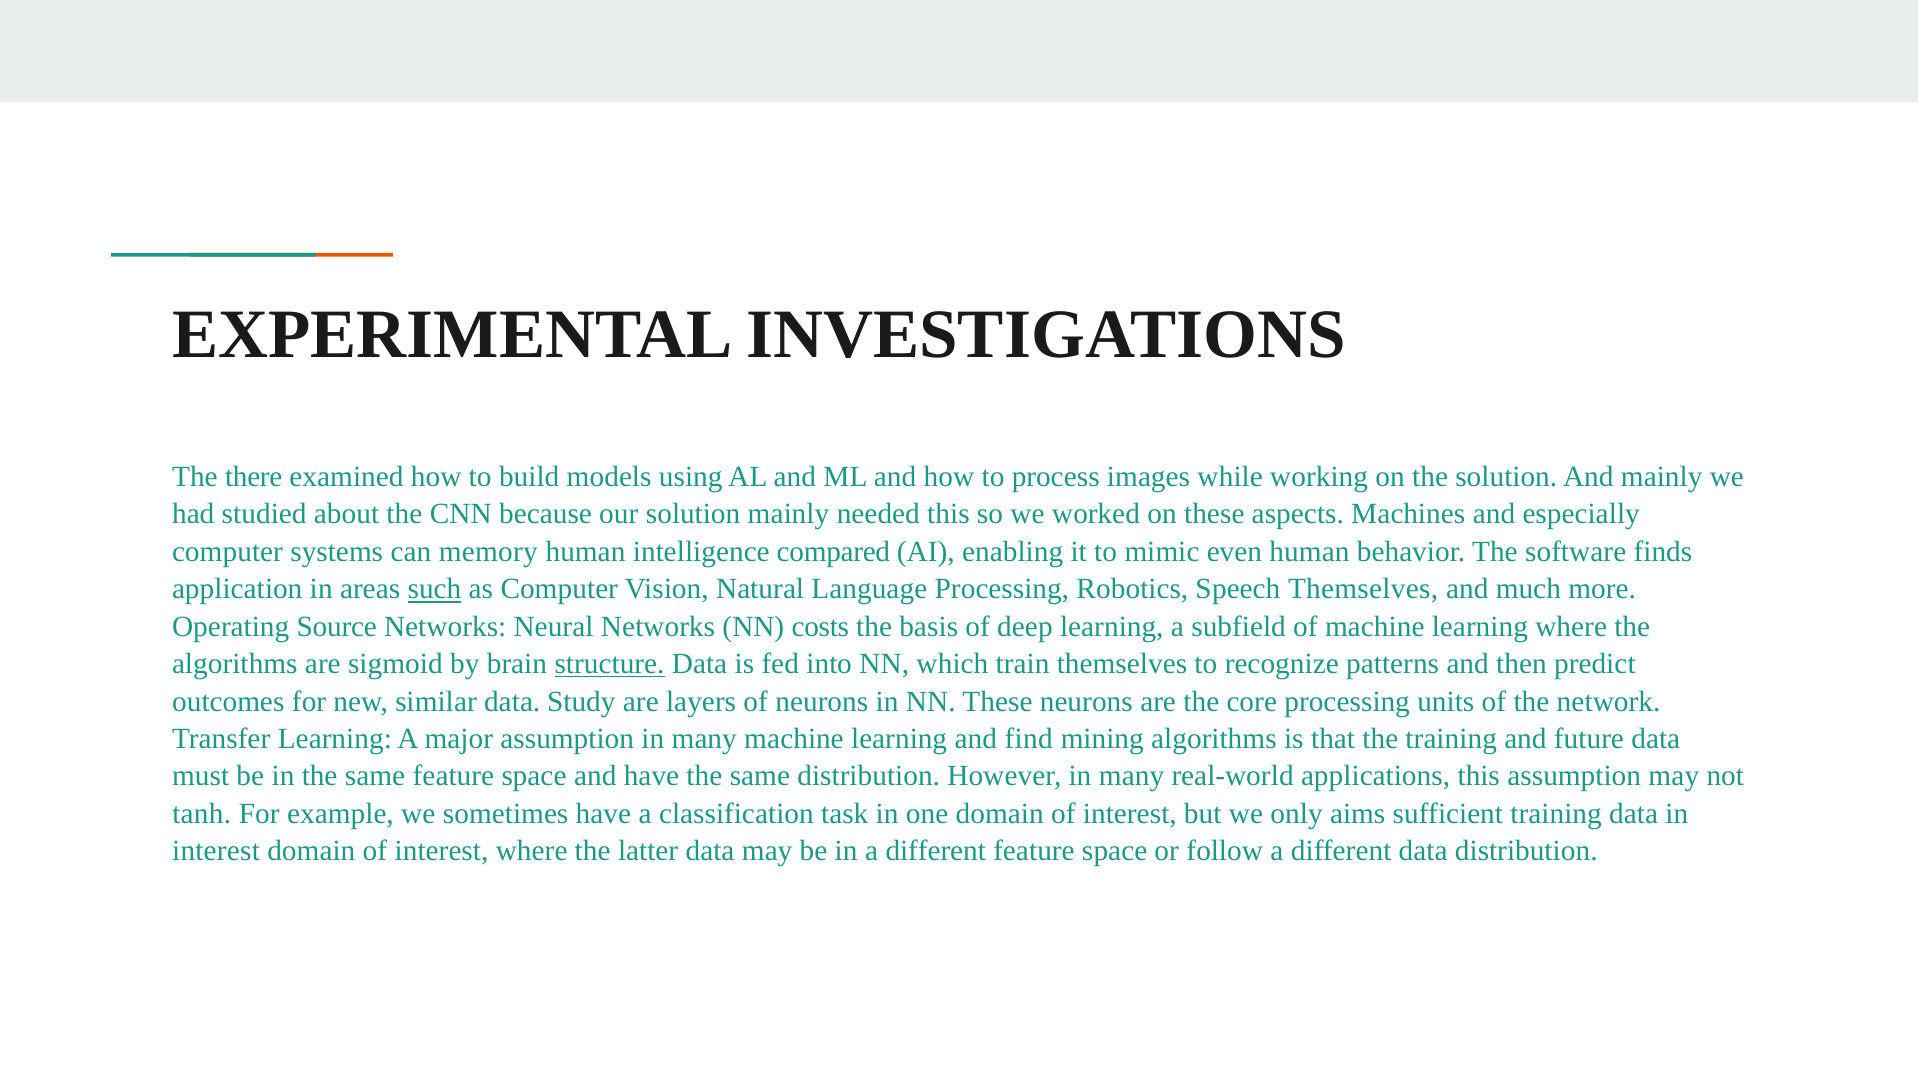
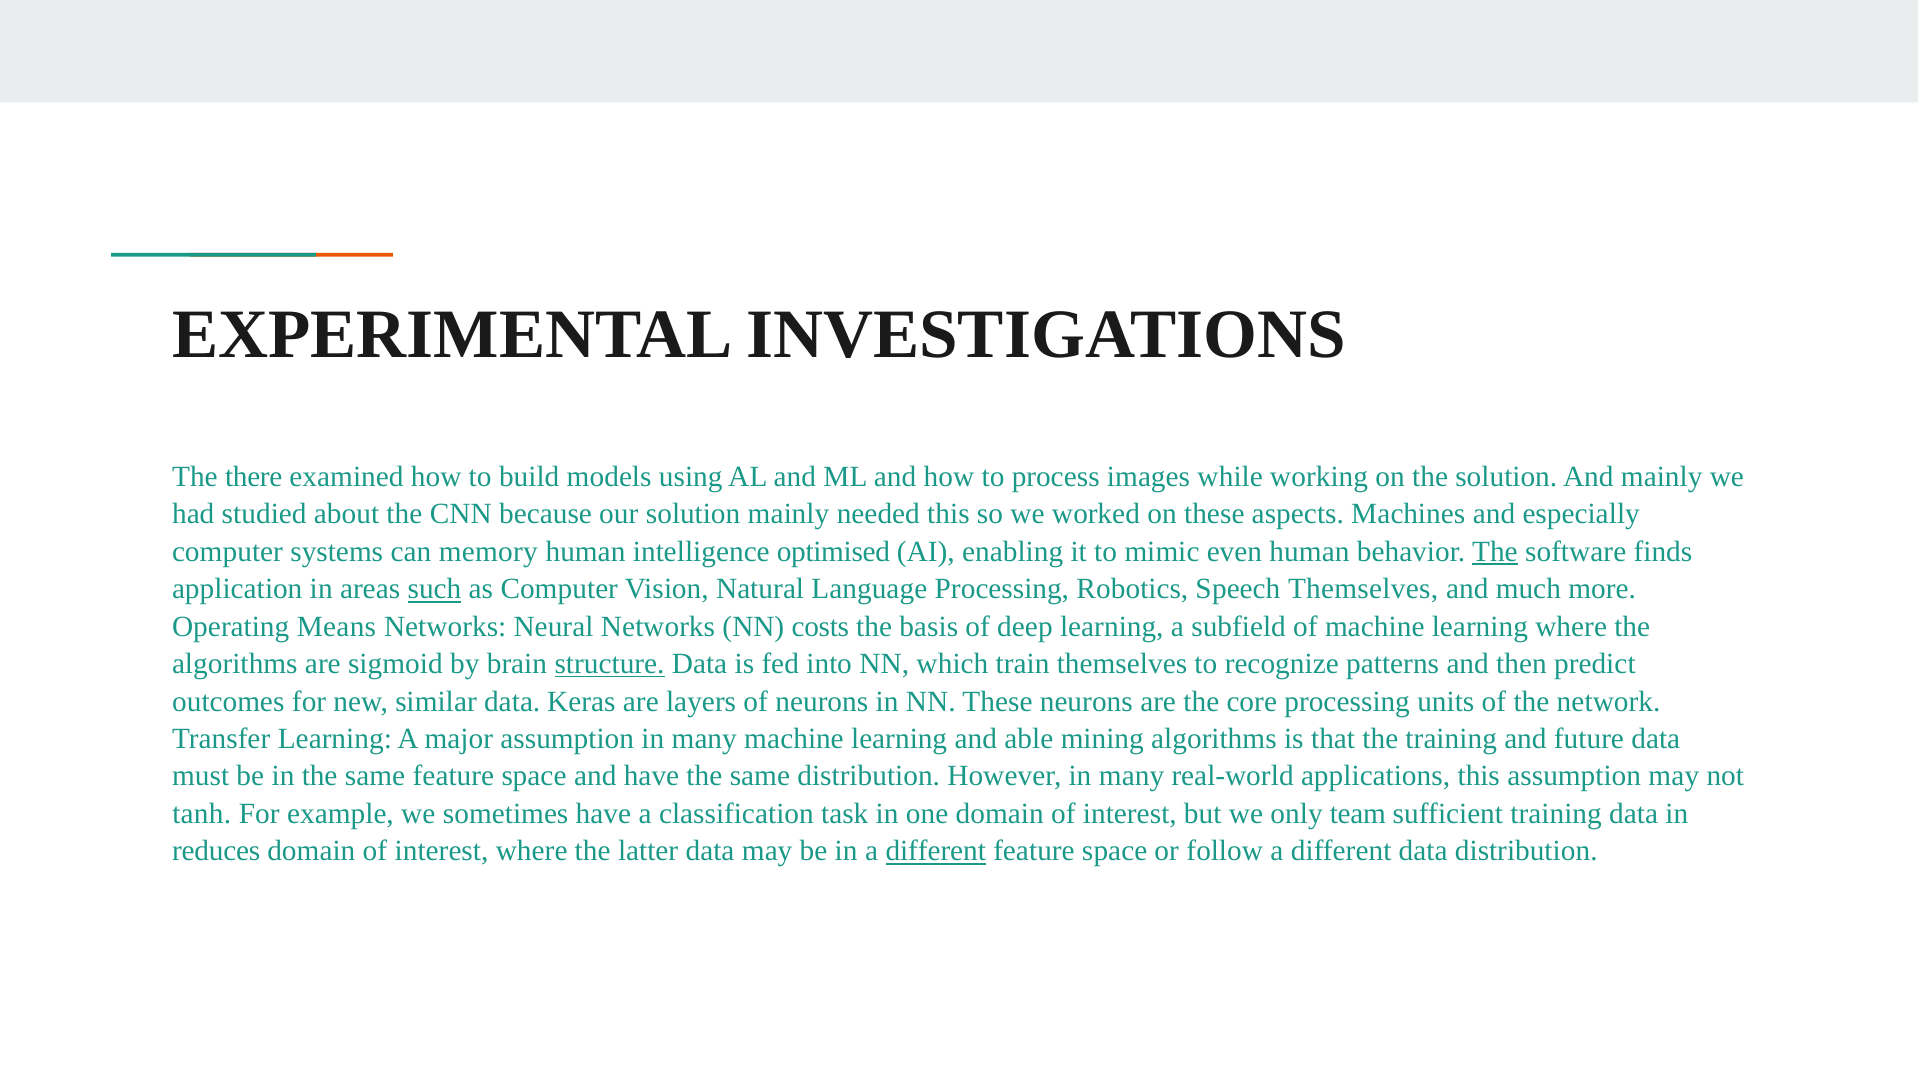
compared: compared -> optimised
The at (1495, 552) underline: none -> present
Source: Source -> Means
Study: Study -> Keras
find: find -> able
aims: aims -> team
interest at (216, 851): interest -> reduces
different at (936, 851) underline: none -> present
